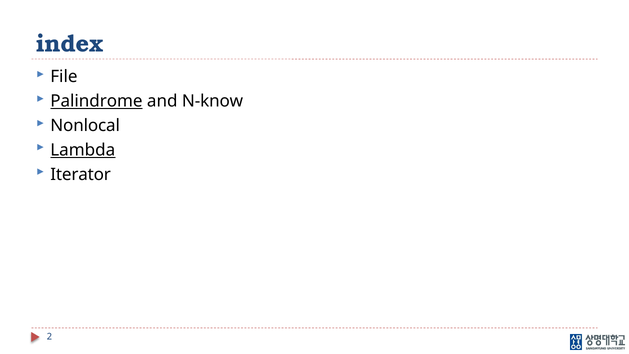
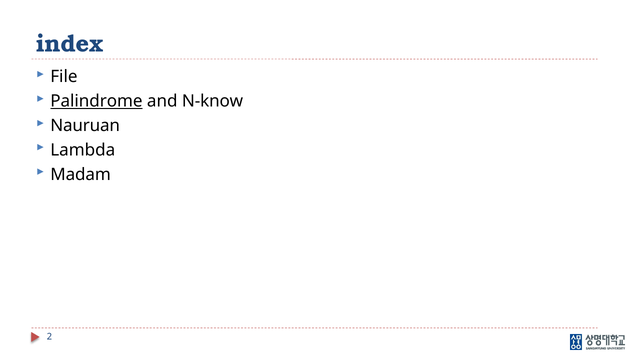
Nonlocal: Nonlocal -> Nauruan
Lambda underline: present -> none
Iterator: Iterator -> Madam
